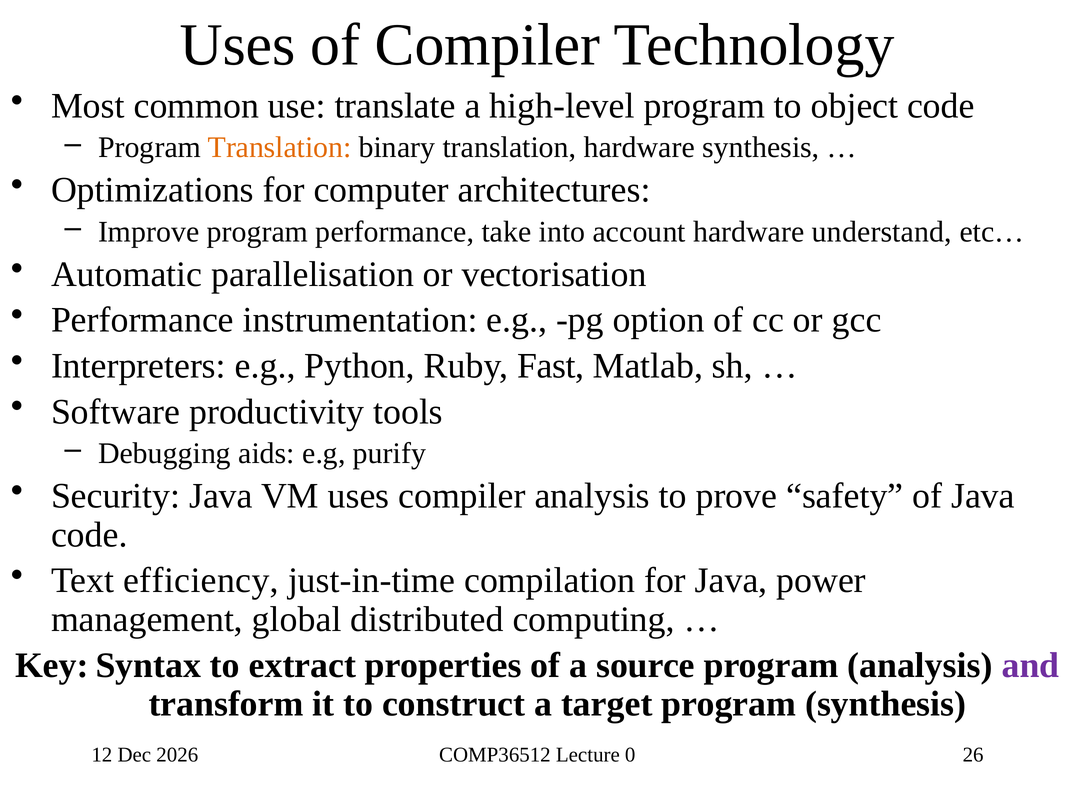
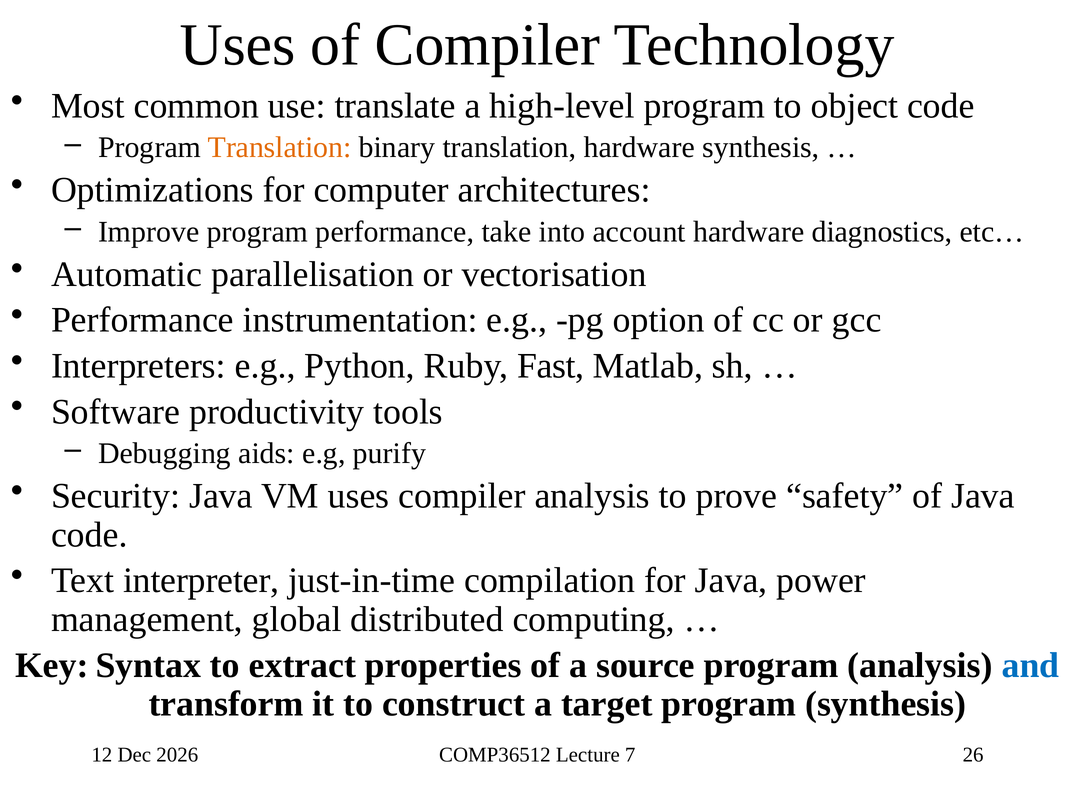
understand: understand -> diagnostics
efficiency: efficiency -> interpreter
and colour: purple -> blue
0: 0 -> 7
